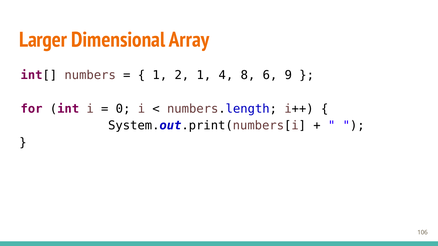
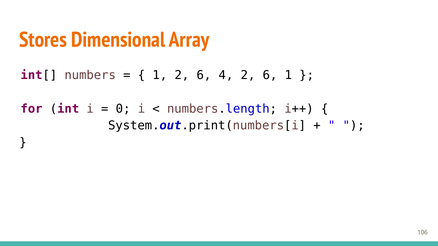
Larger: Larger -> Stores
1 2 1: 1 -> 6
4 8: 8 -> 2
6 9: 9 -> 1
